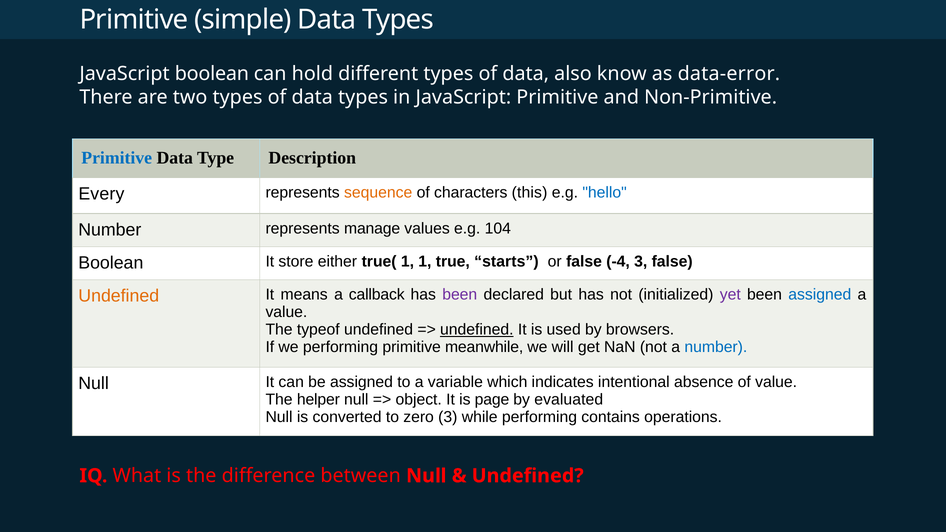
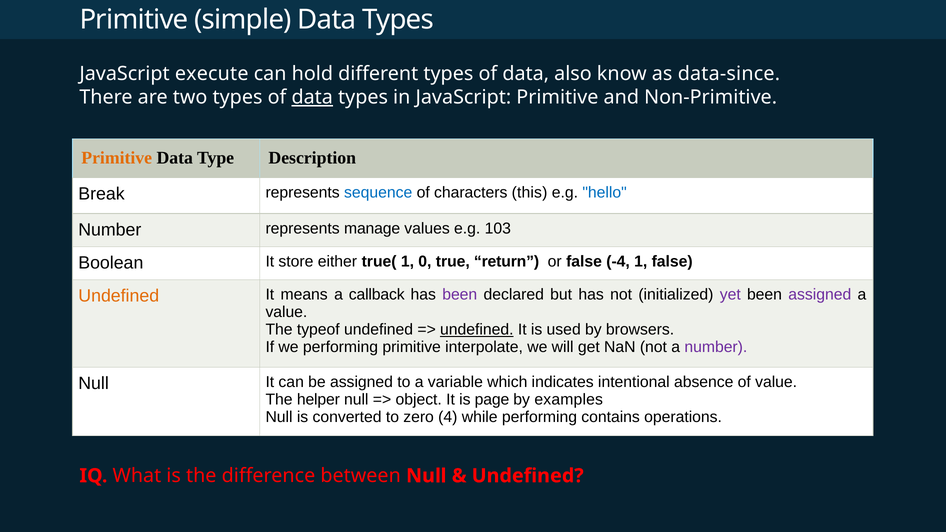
JavaScript boolean: boolean -> execute
data-error: data-error -> data-since
data at (312, 97) underline: none -> present
Primitive at (117, 158) colour: blue -> orange
Every: Every -> Break
sequence colour: orange -> blue
104: 104 -> 103
1 1: 1 -> 0
starts: starts -> return
-4 3: 3 -> 1
assigned at (820, 295) colour: blue -> purple
meanwhile: meanwhile -> interpolate
number at (716, 347) colour: blue -> purple
evaluated: evaluated -> examples
zero 3: 3 -> 4
